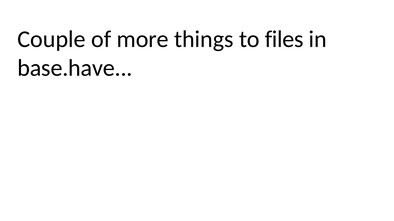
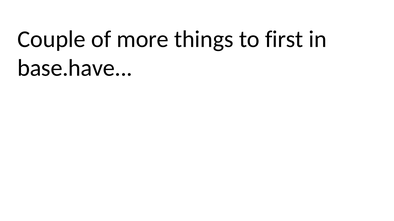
files: files -> first
